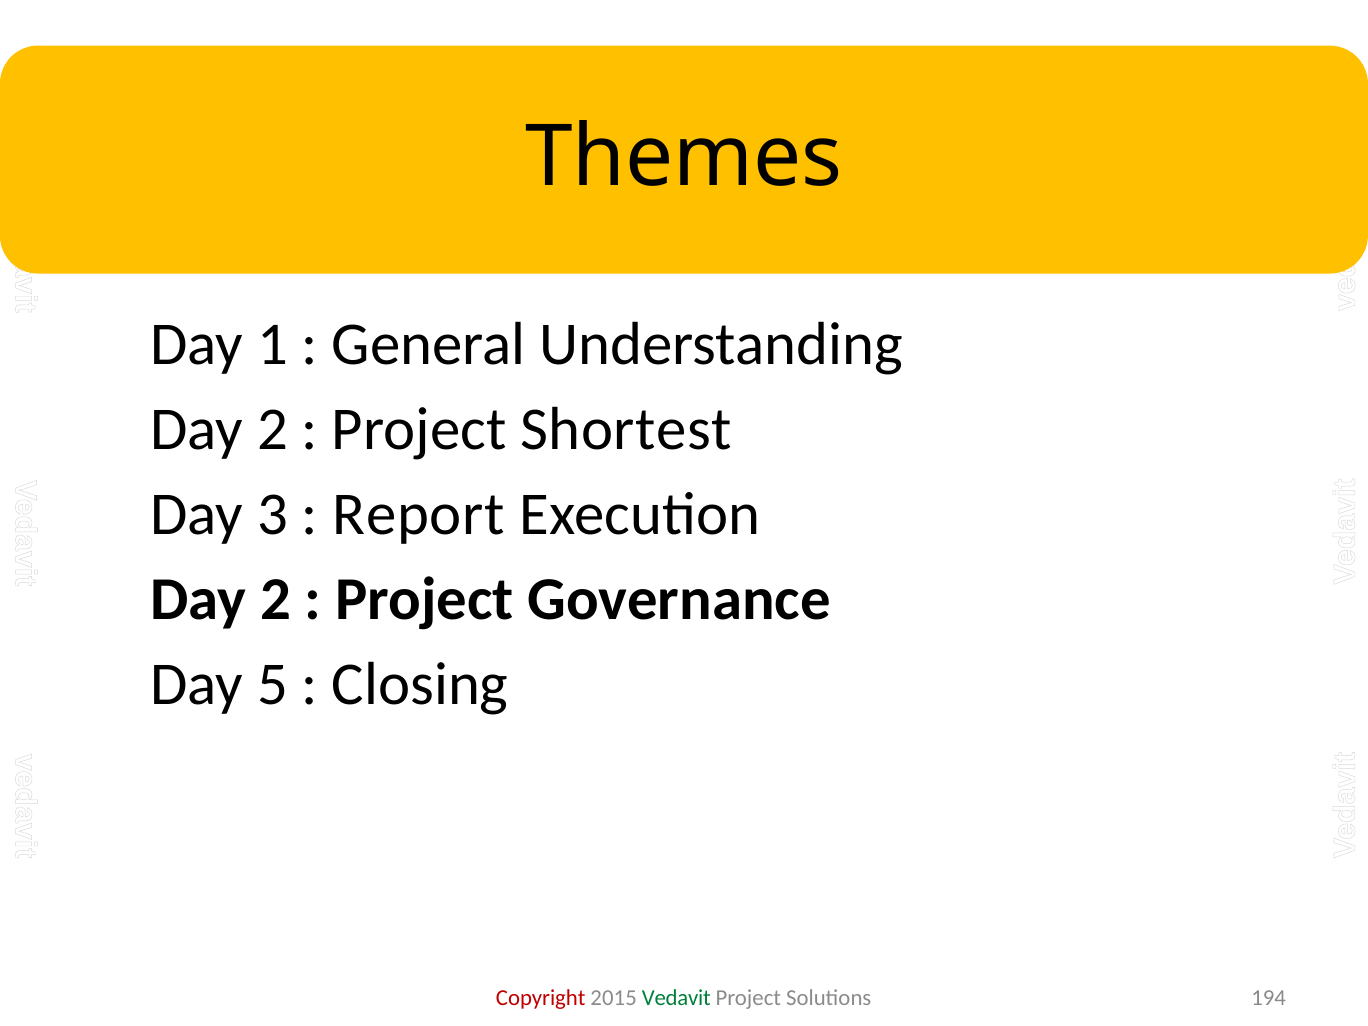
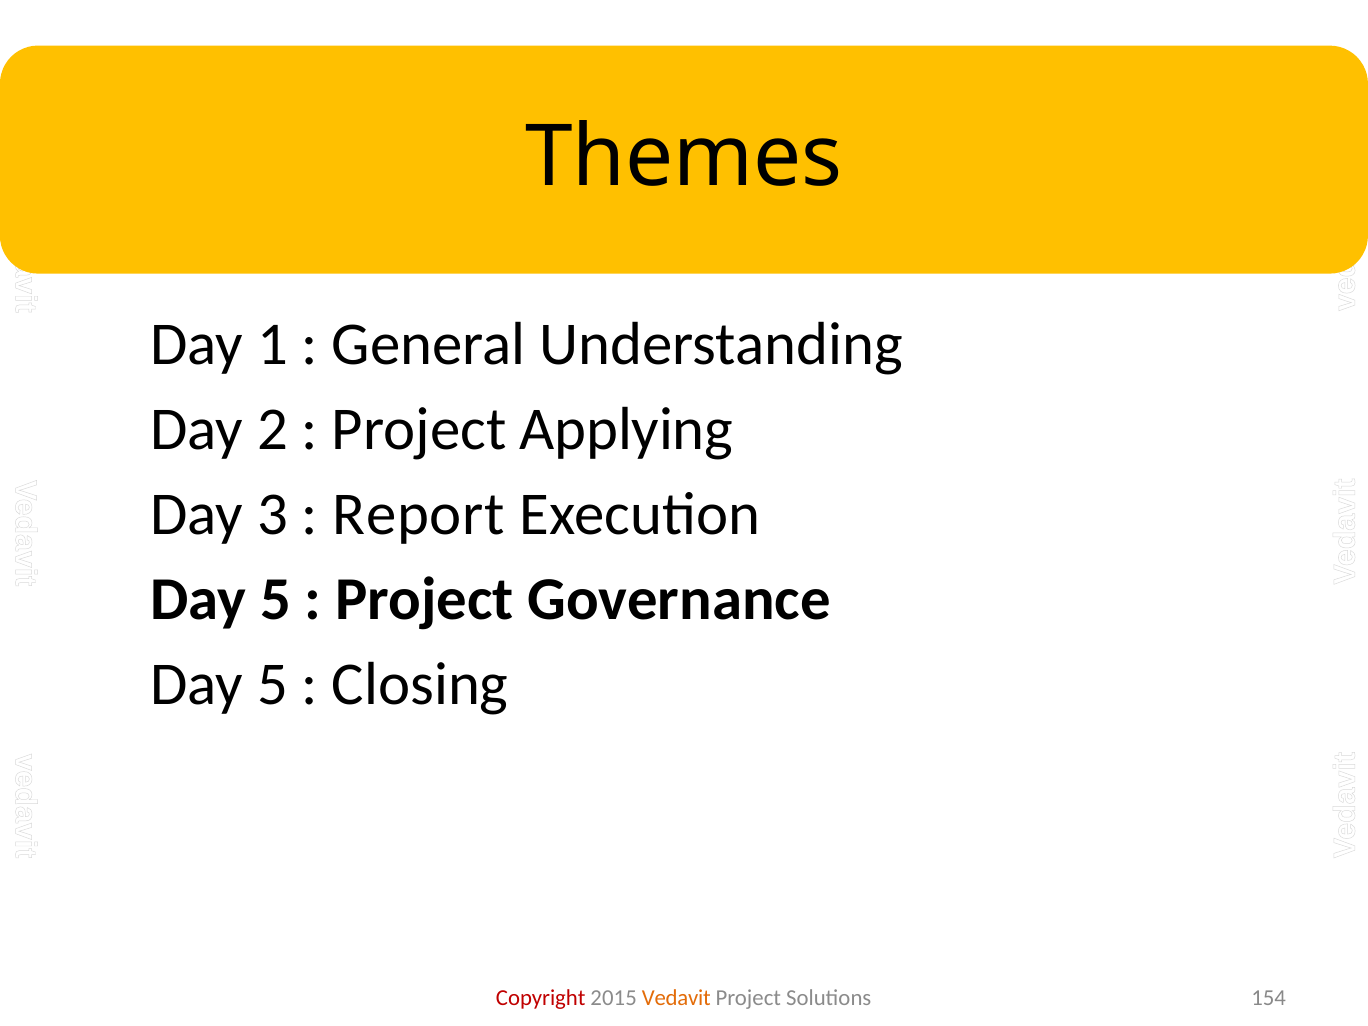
Shortest: Shortest -> Applying
2 at (276, 599): 2 -> 5
Vedavit colour: green -> orange
194: 194 -> 154
